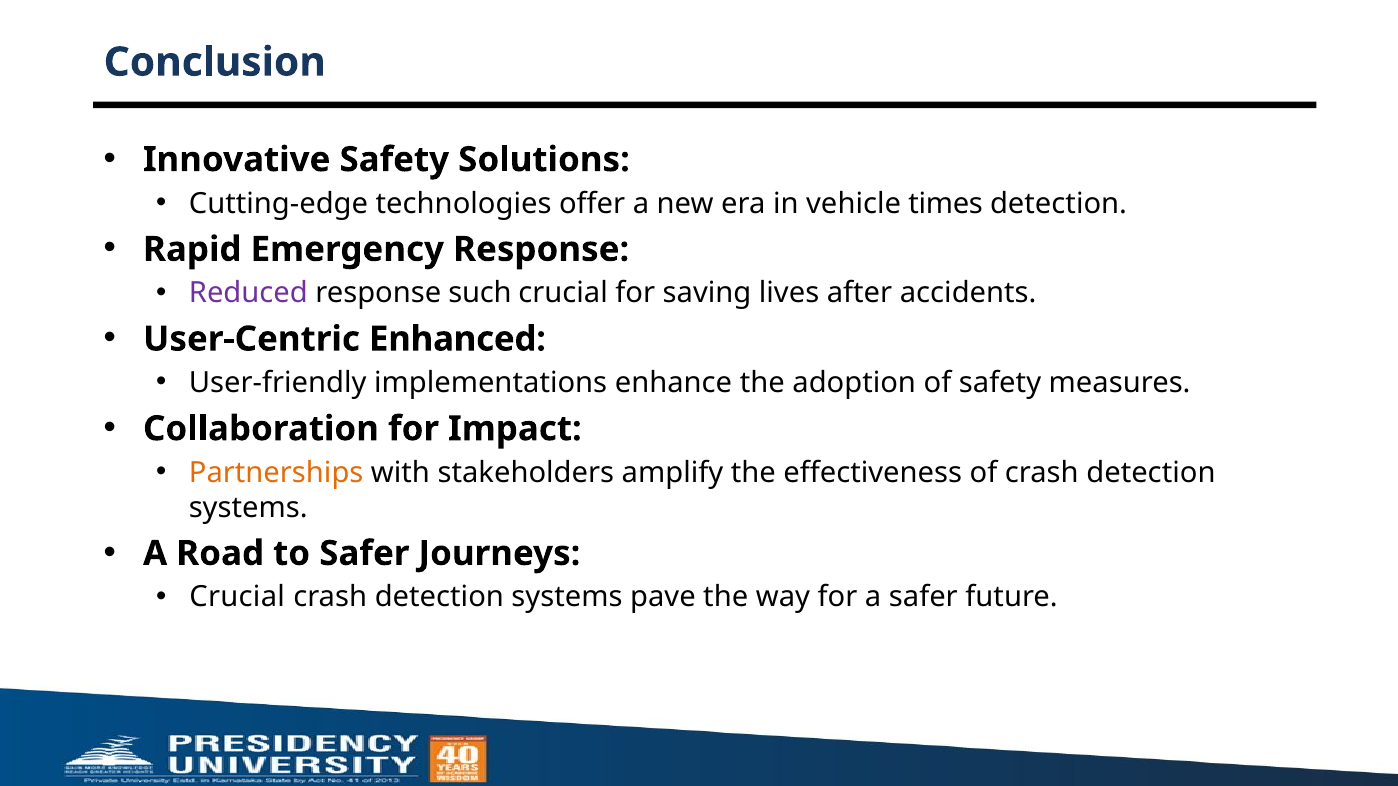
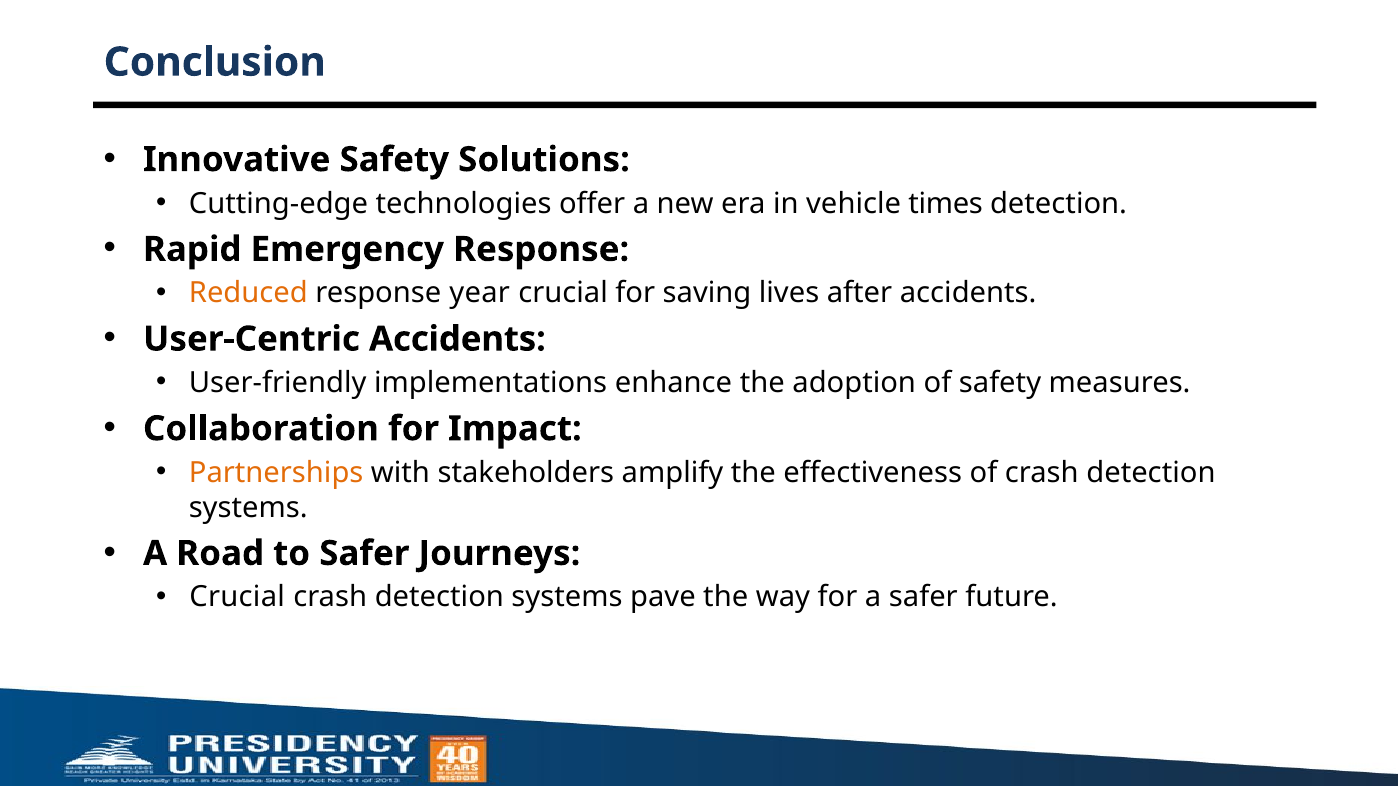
Reduced colour: purple -> orange
such: such -> year
User-Centric Enhanced: Enhanced -> Accidents
